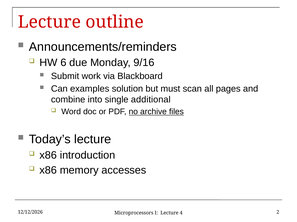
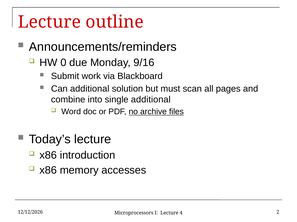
6: 6 -> 0
Can examples: examples -> additional
